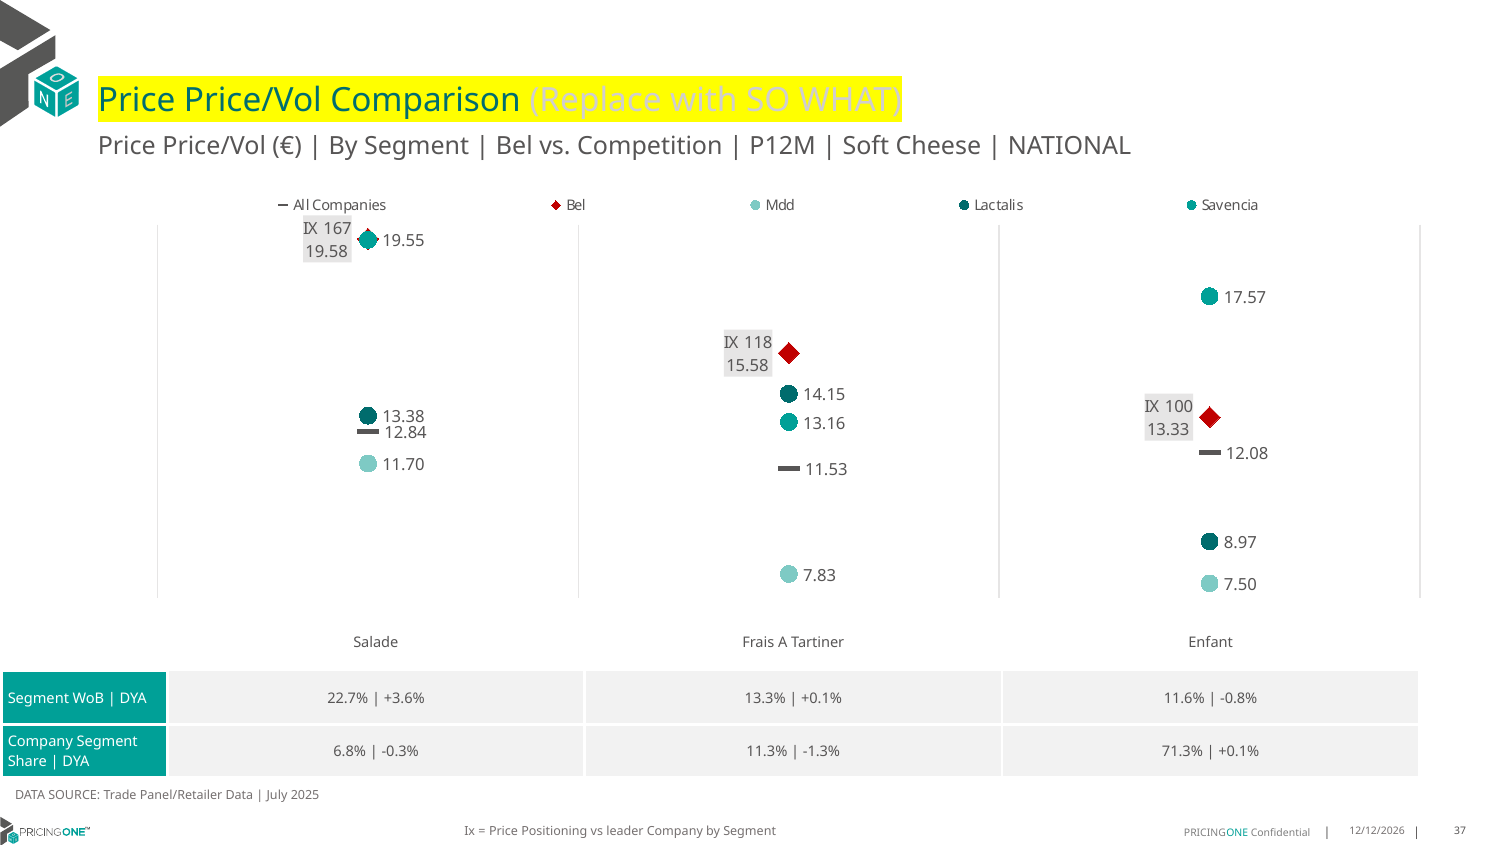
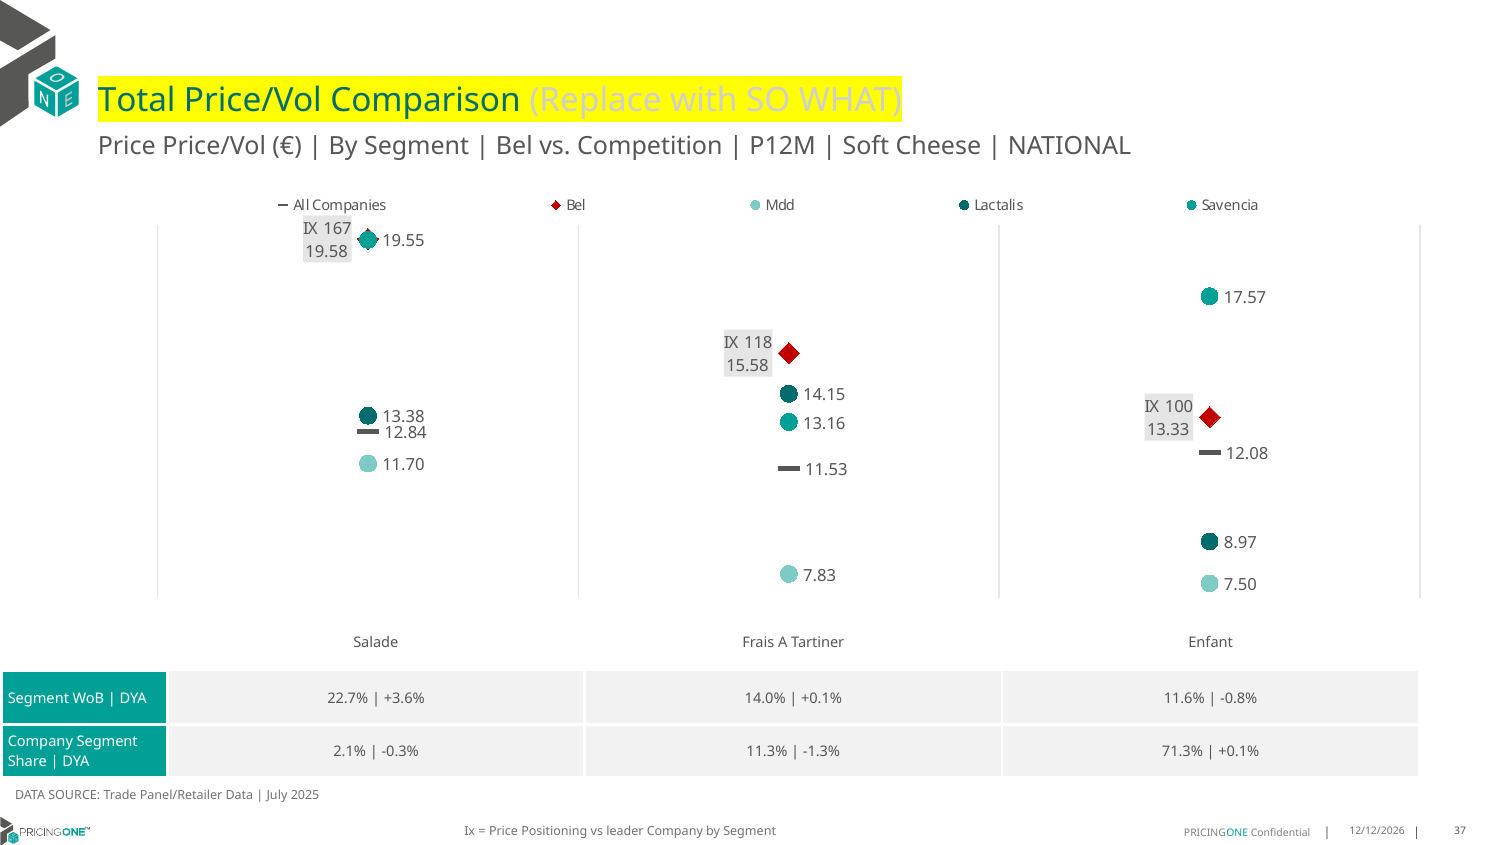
Price at (137, 101): Price -> Total
13.3%: 13.3% -> 14.0%
6.8%: 6.8% -> 2.1%
